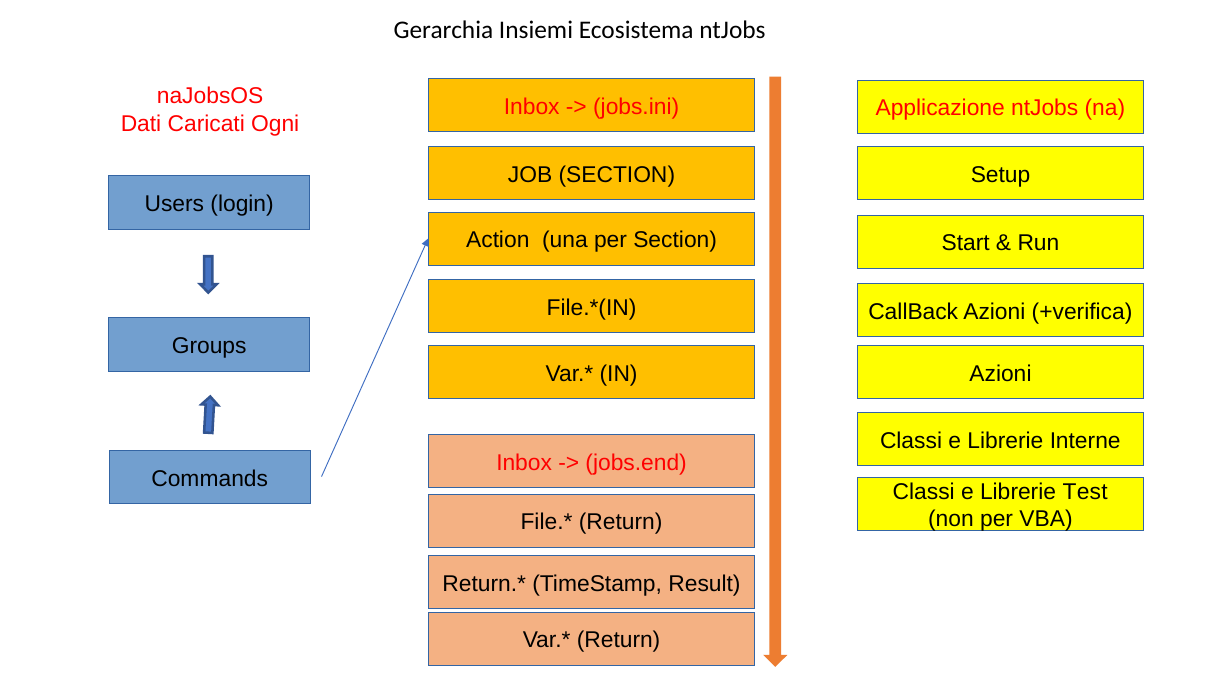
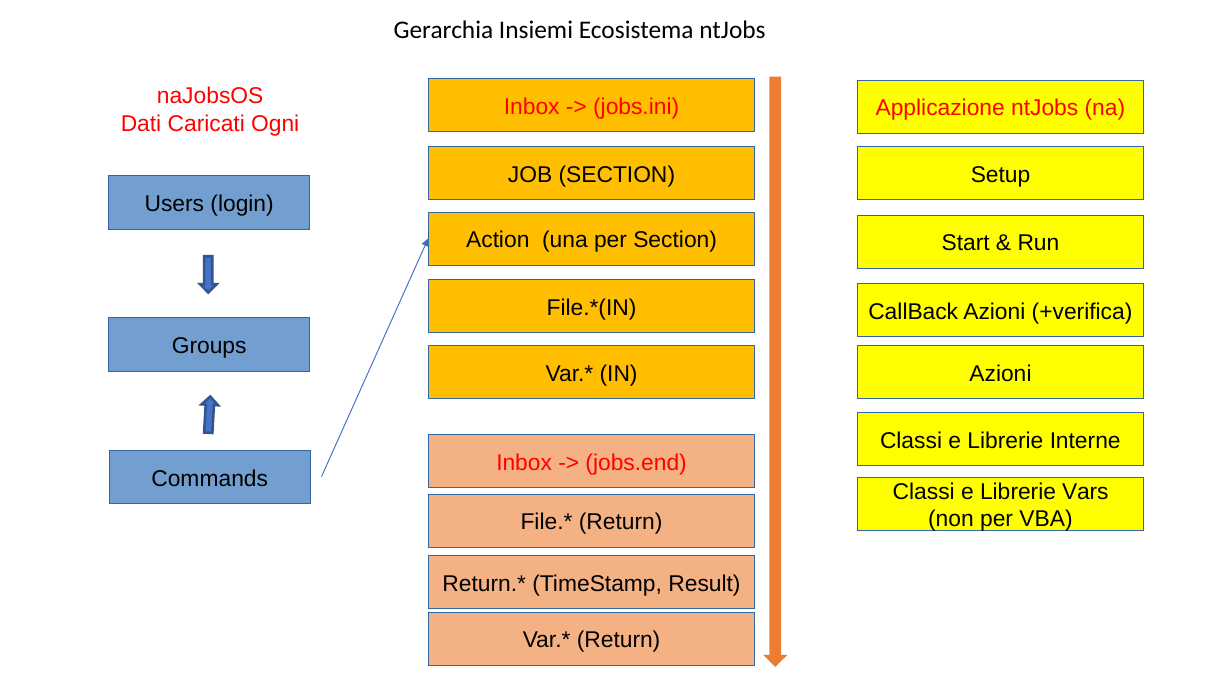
Test: Test -> Vars
